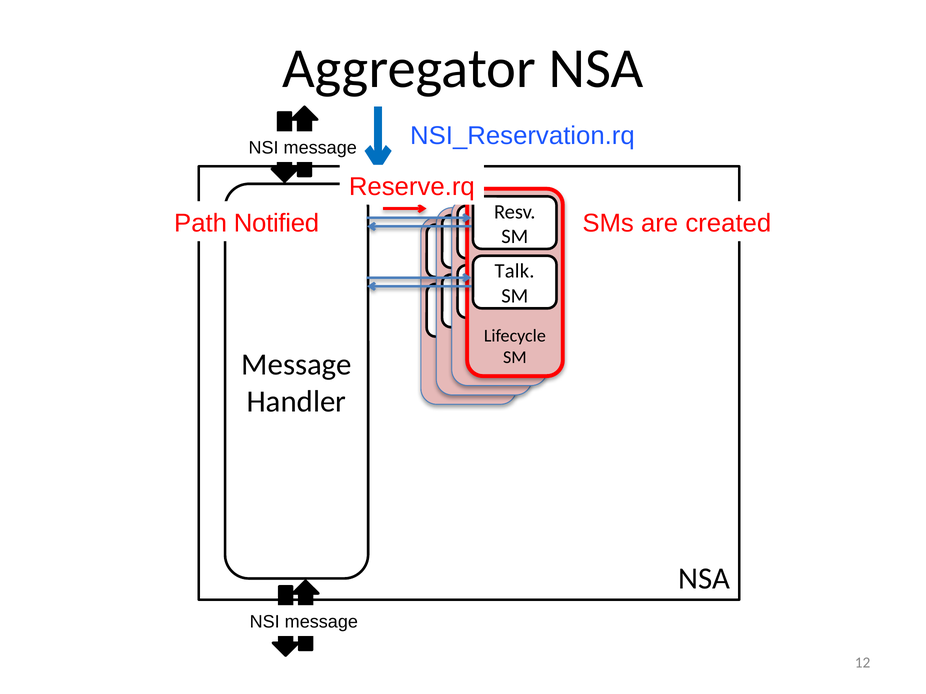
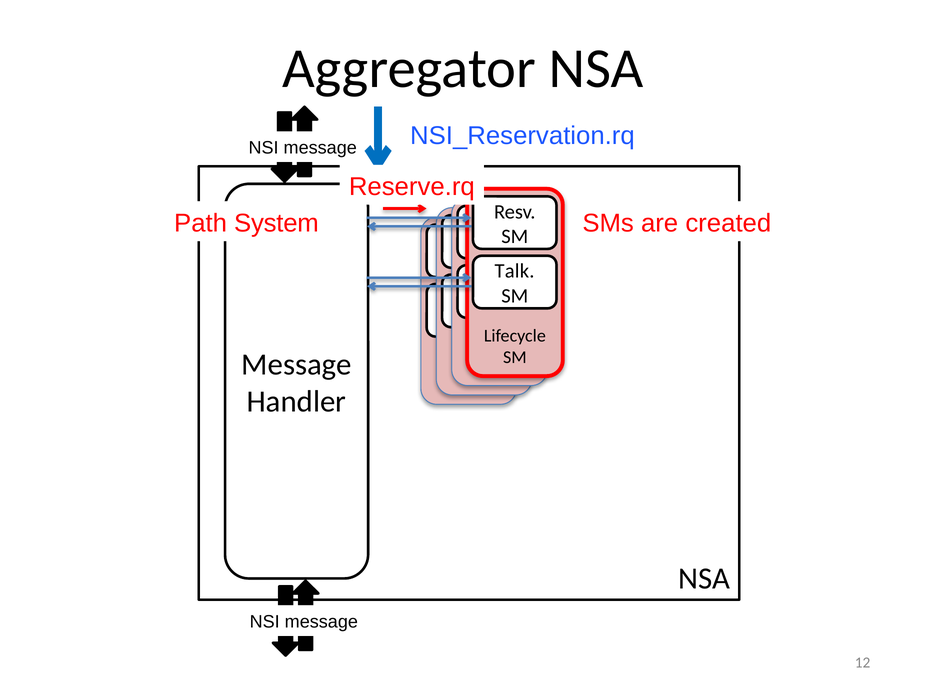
Notified: Notified -> System
